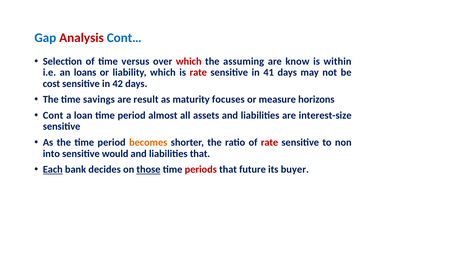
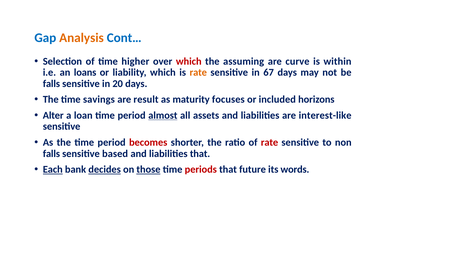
Analysis colour: red -> orange
versus: versus -> higher
know: know -> curve
rate at (198, 72) colour: red -> orange
41: 41 -> 67
cost at (51, 84): cost -> falls
42: 42 -> 20
measure: measure -> included
Cont: Cont -> Alter
almost underline: none -> present
interest-size: interest-size -> interest-like
becomes colour: orange -> red
into at (51, 153): into -> falls
would: would -> based
decides underline: none -> present
buyer: buyer -> words
